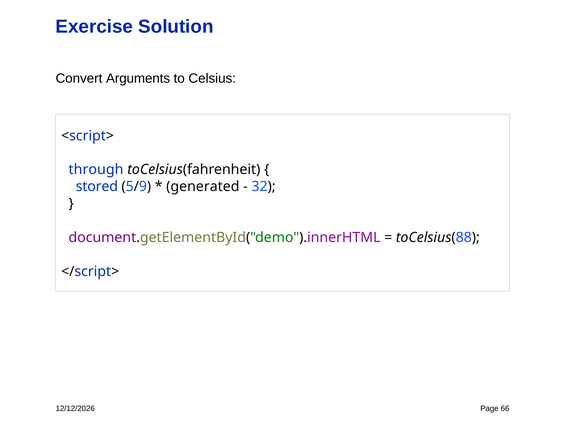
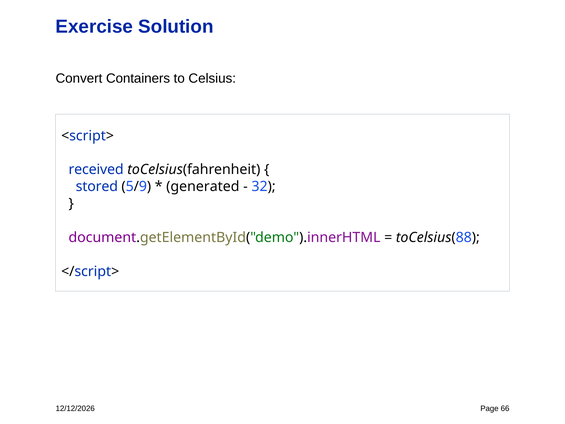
Arguments: Arguments -> Containers
through: through -> received
